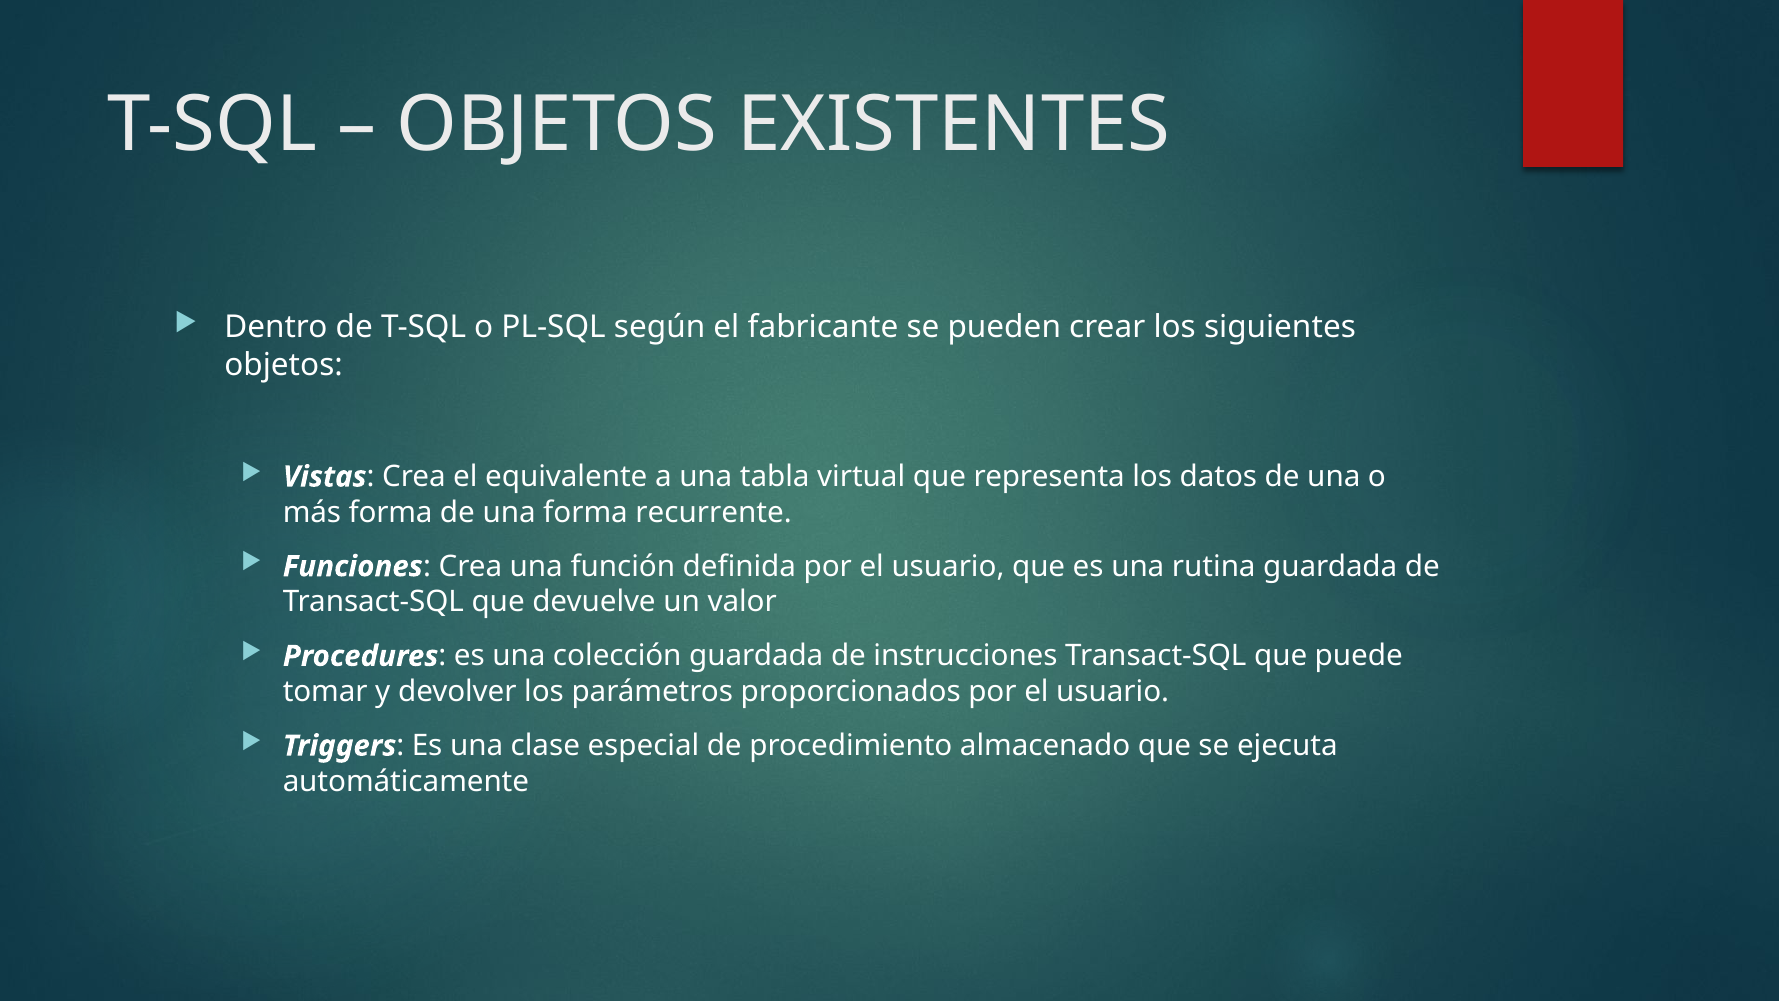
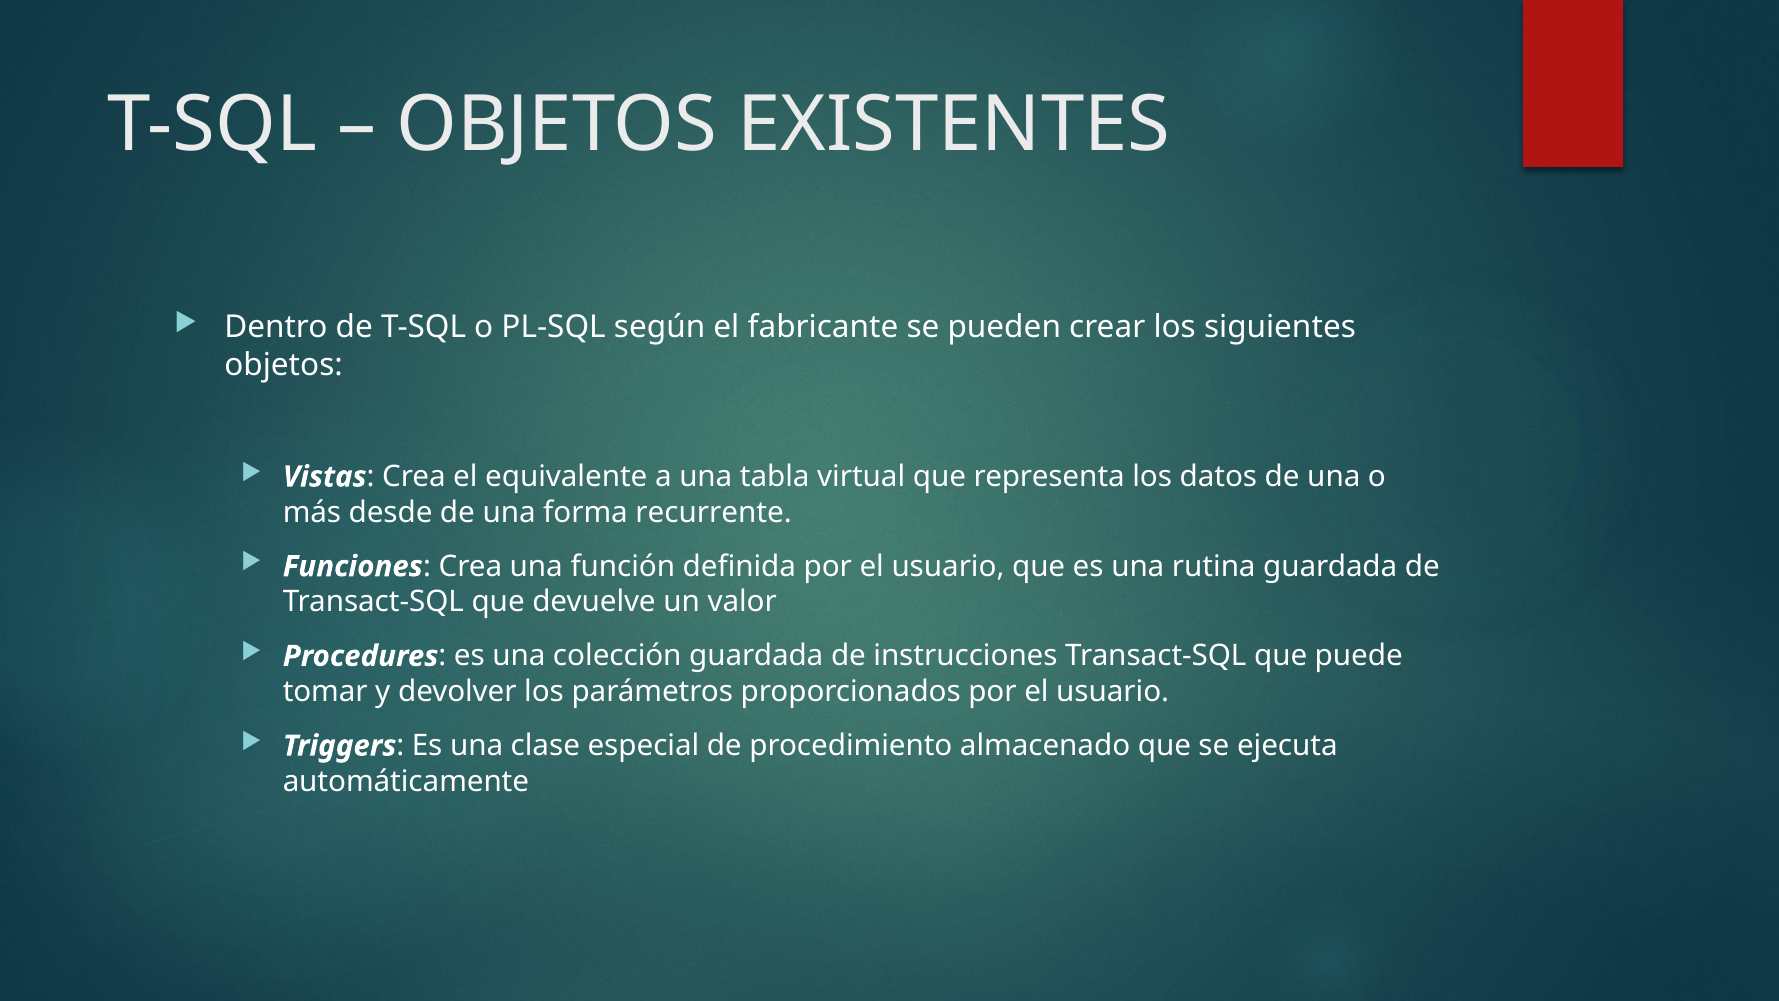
más forma: forma -> desde
